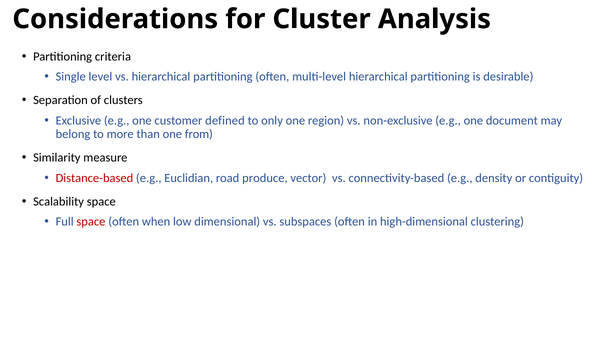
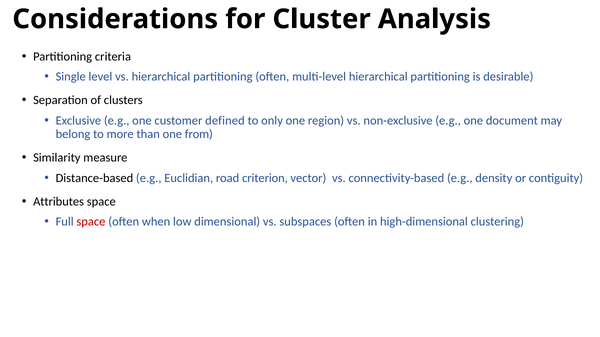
Distance-based colour: red -> black
produce: produce -> criterion
Scalability: Scalability -> Attributes
